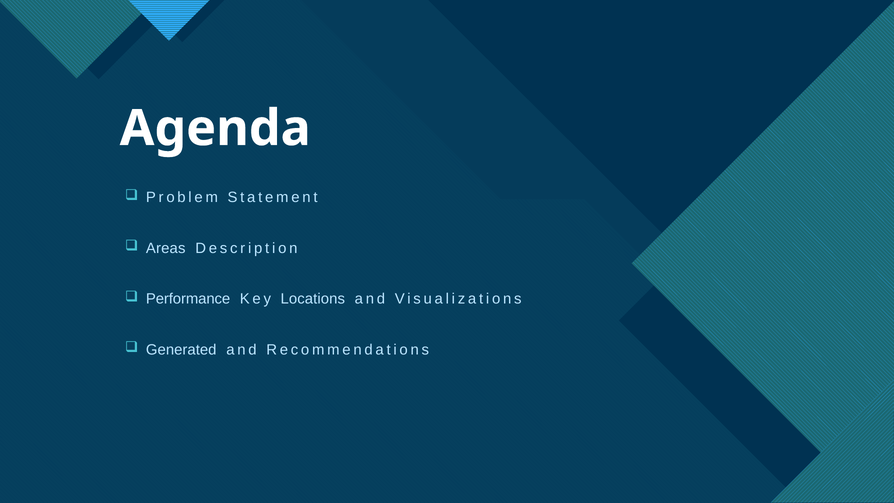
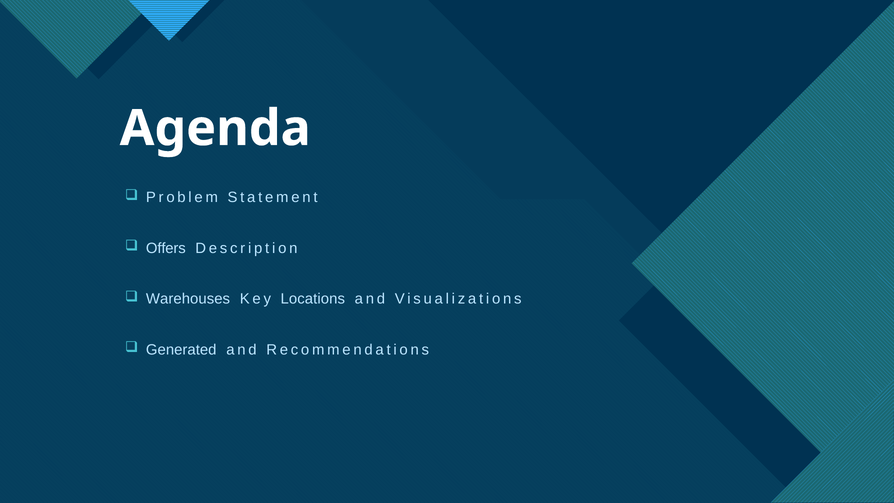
Areas: Areas -> Offers
Performance: Performance -> Warehouses
